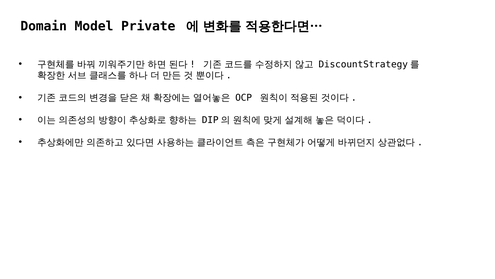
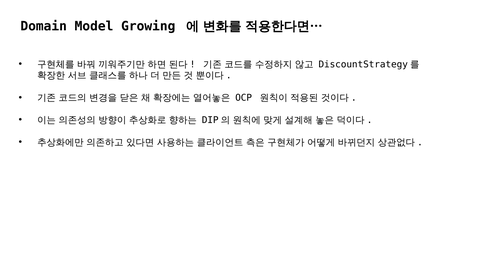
Private: Private -> Growing
